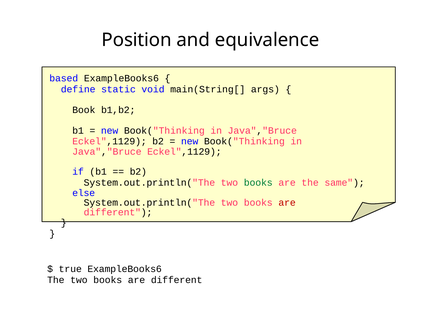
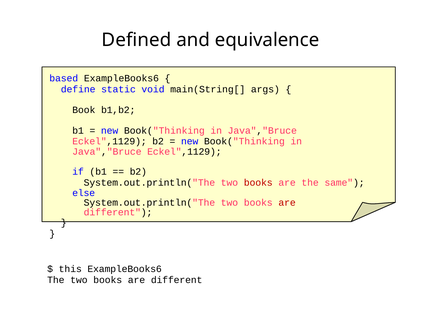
Position: Position -> Defined
books at (258, 182) colour: green -> red
true: true -> this
